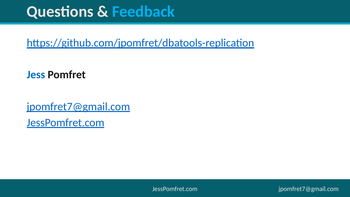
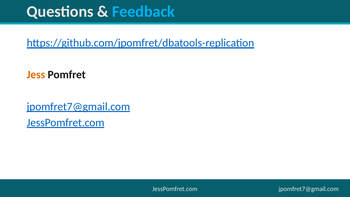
Jess colour: blue -> orange
